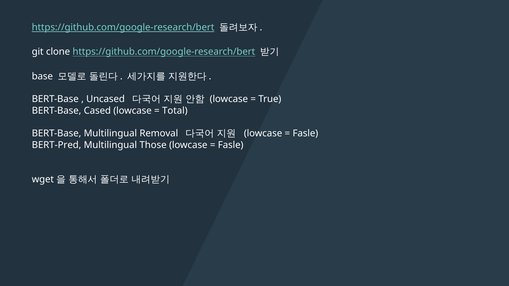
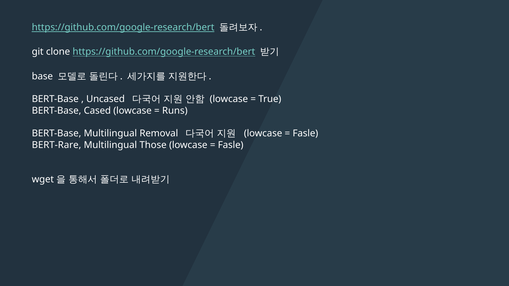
Total: Total -> Runs
BERT-Pred: BERT-Pred -> BERT-Rare
